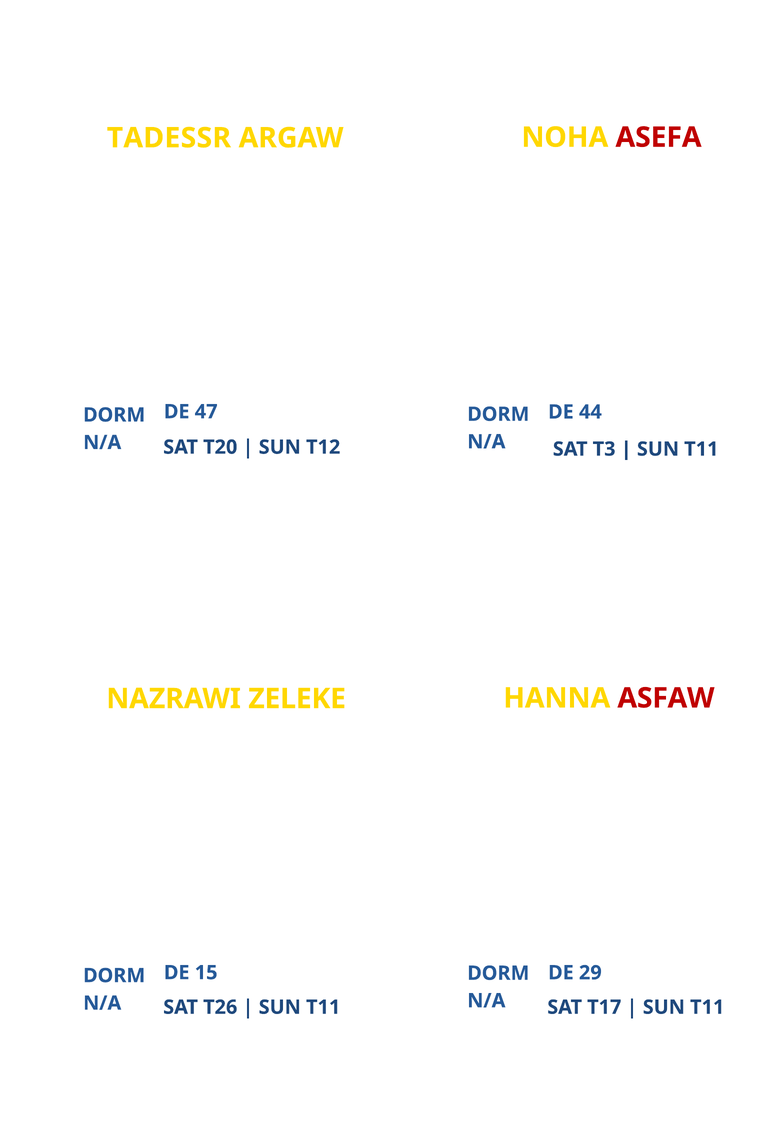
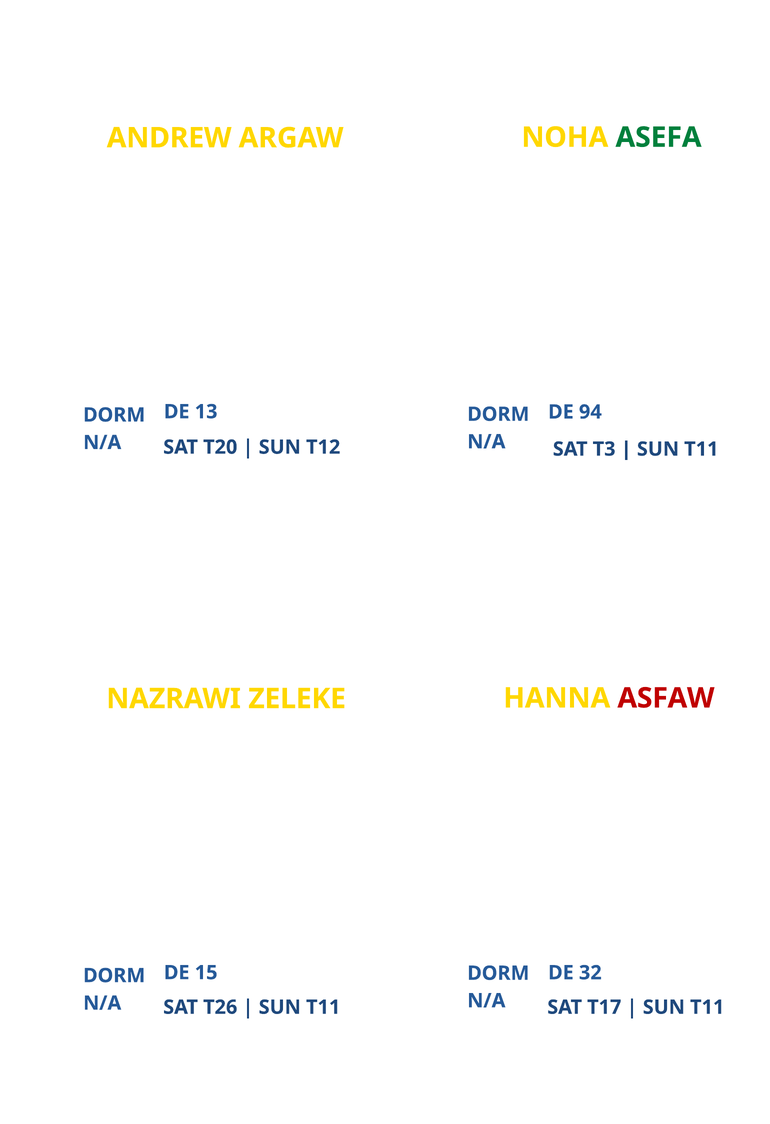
ASEFA colour: red -> green
TADESSR: TADESSR -> ANDREW
47: 47 -> 13
44: 44 -> 94
29: 29 -> 32
